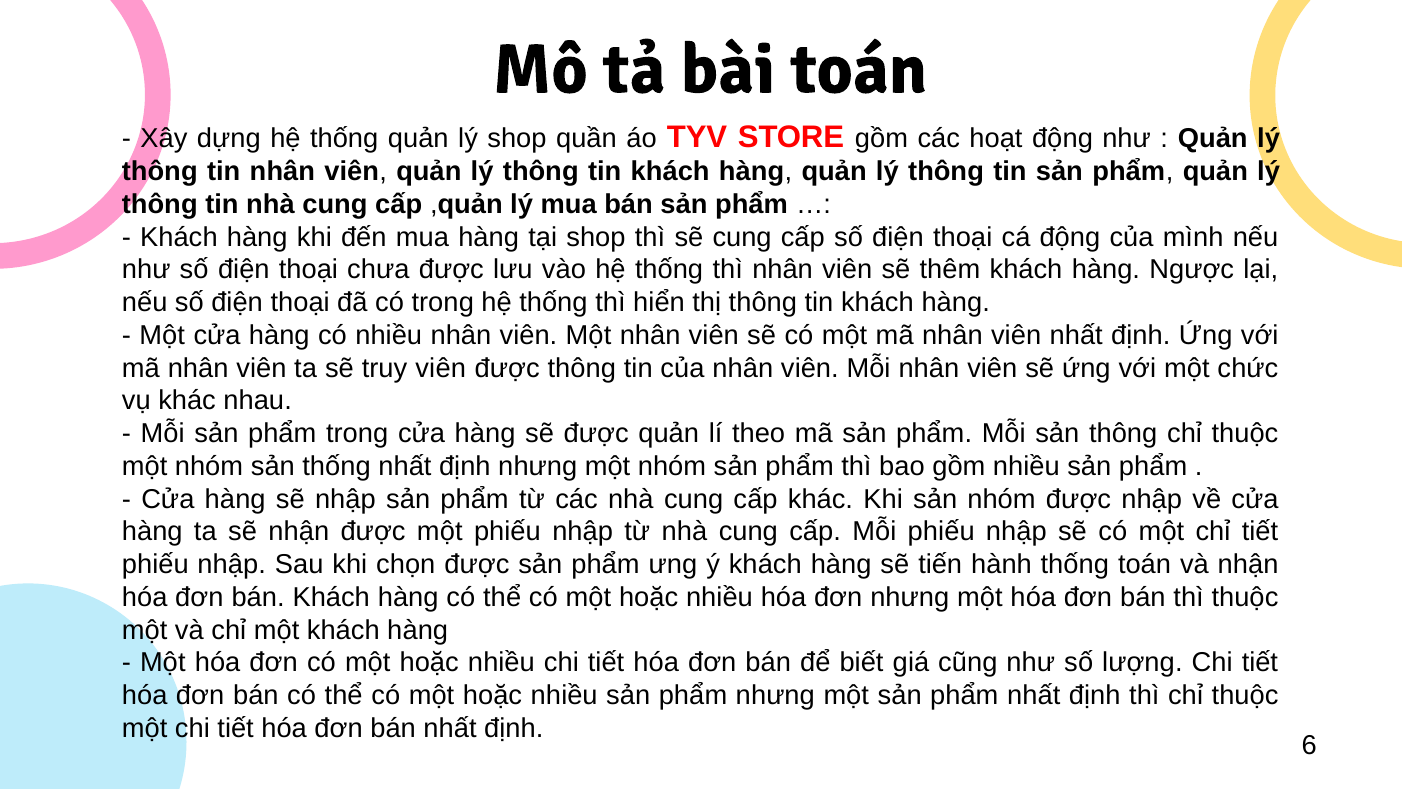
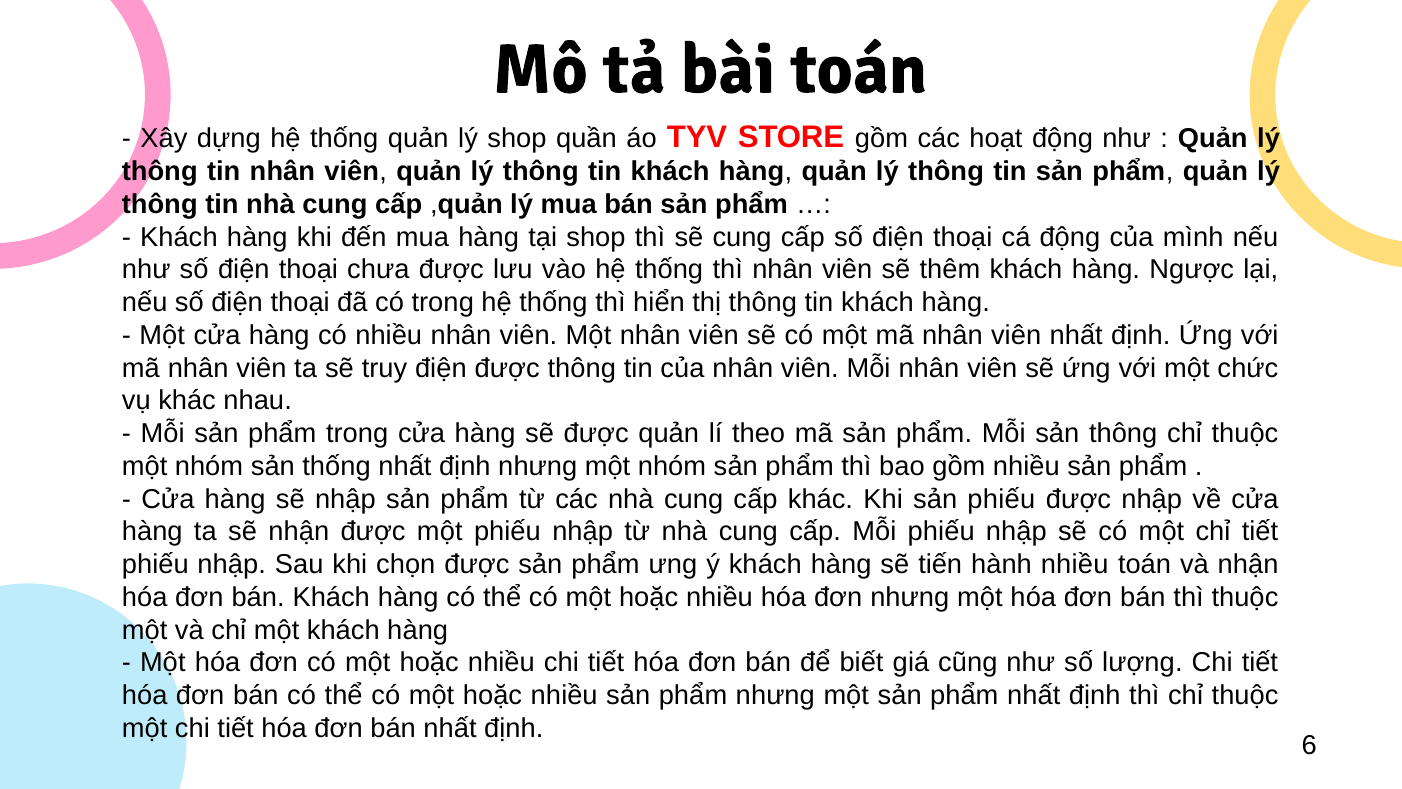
truy viên: viên -> điện
sản nhóm: nhóm -> phiếu
hành thống: thống -> nhiều
